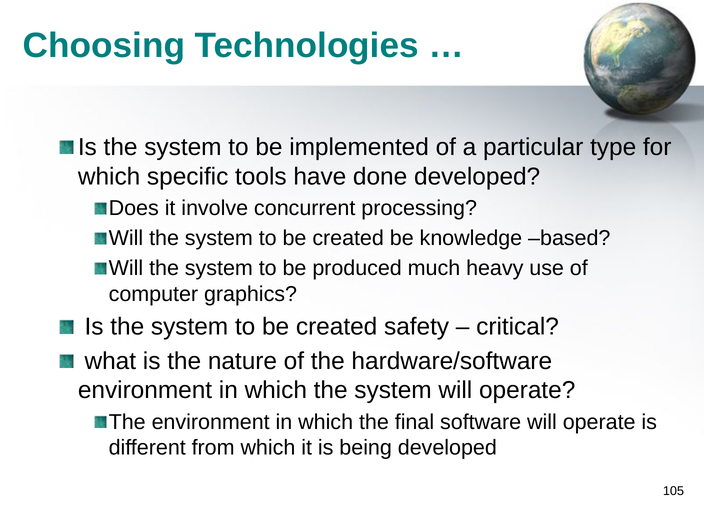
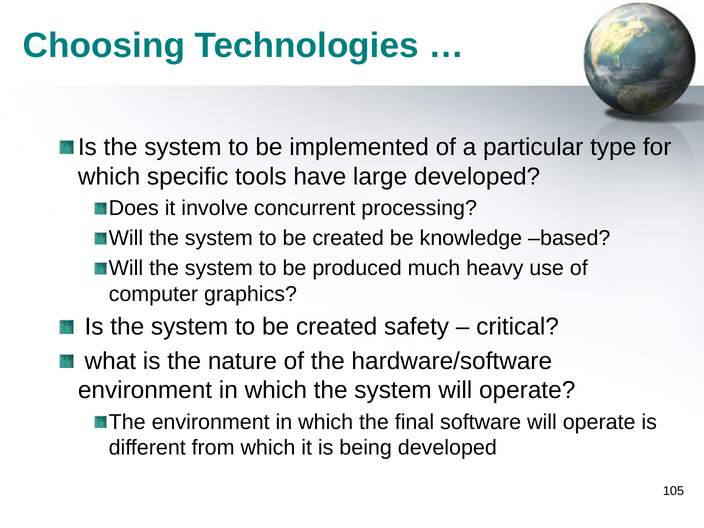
done: done -> large
